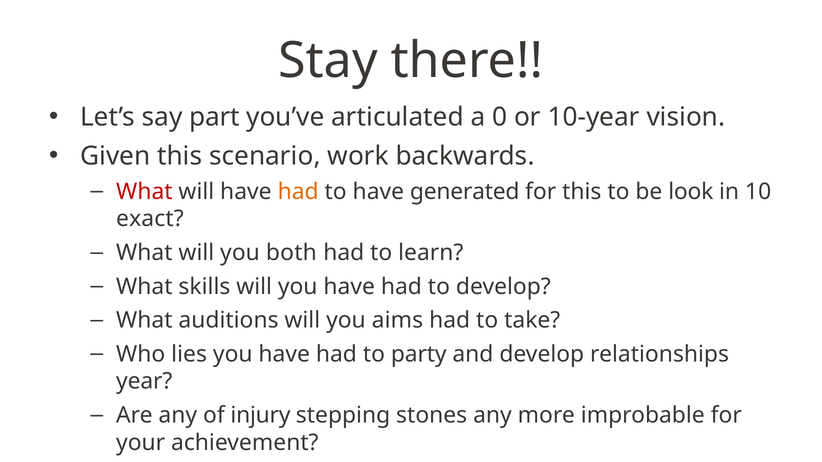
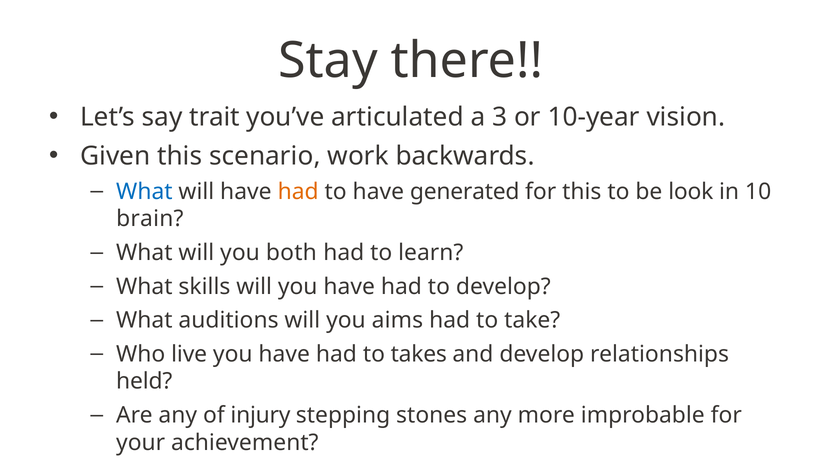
part: part -> trait
0: 0 -> 3
What at (144, 192) colour: red -> blue
exact: exact -> brain
lies: lies -> live
party: party -> takes
year: year -> held
